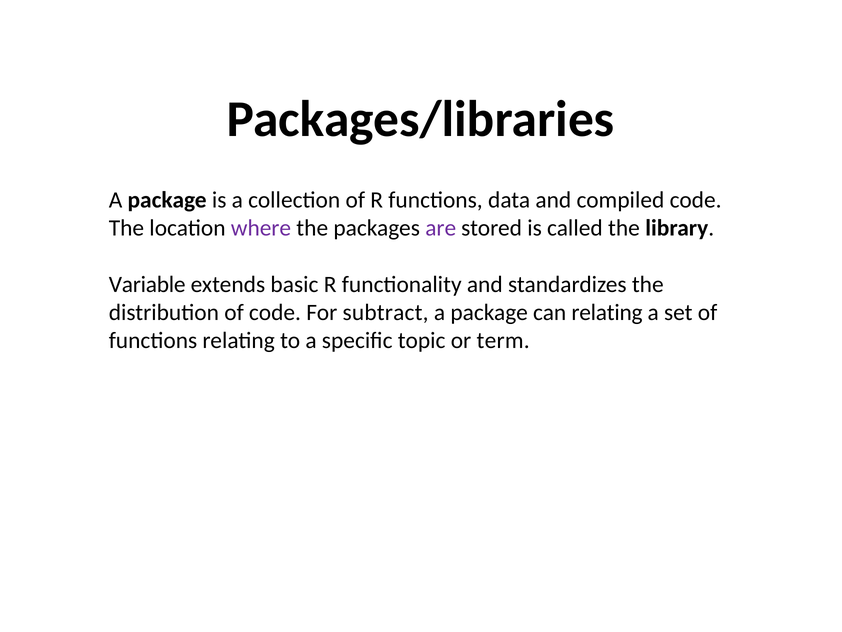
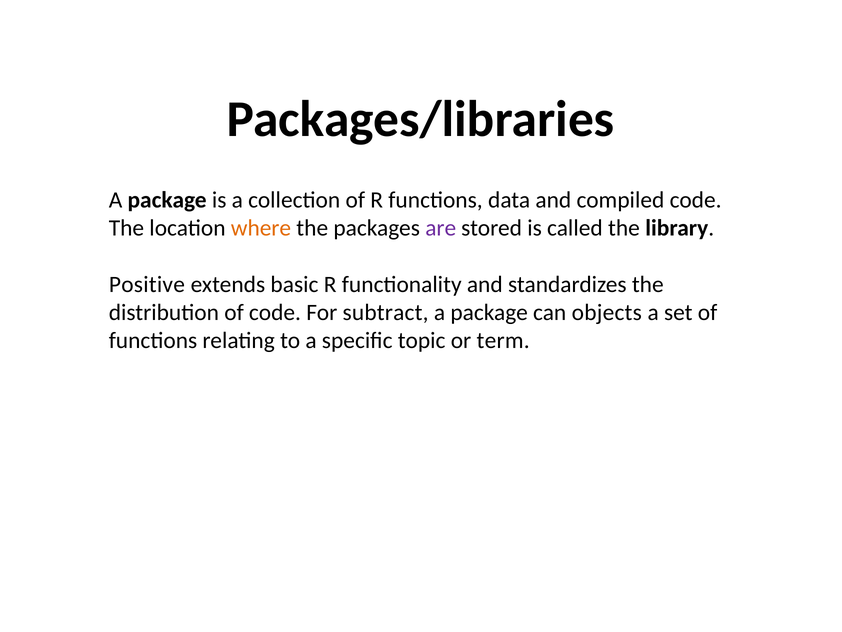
where colour: purple -> orange
Variable: Variable -> Positive
can relating: relating -> objects
